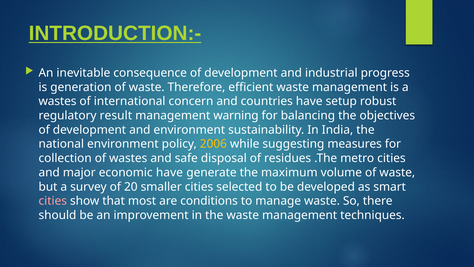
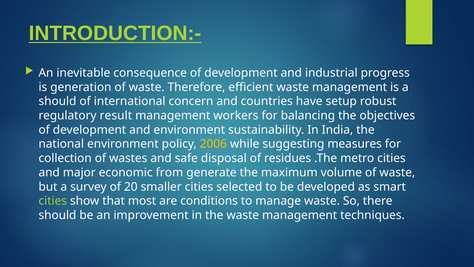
wastes at (58, 101): wastes -> should
warning: warning -> workers
economic have: have -> from
cities at (53, 201) colour: pink -> light green
